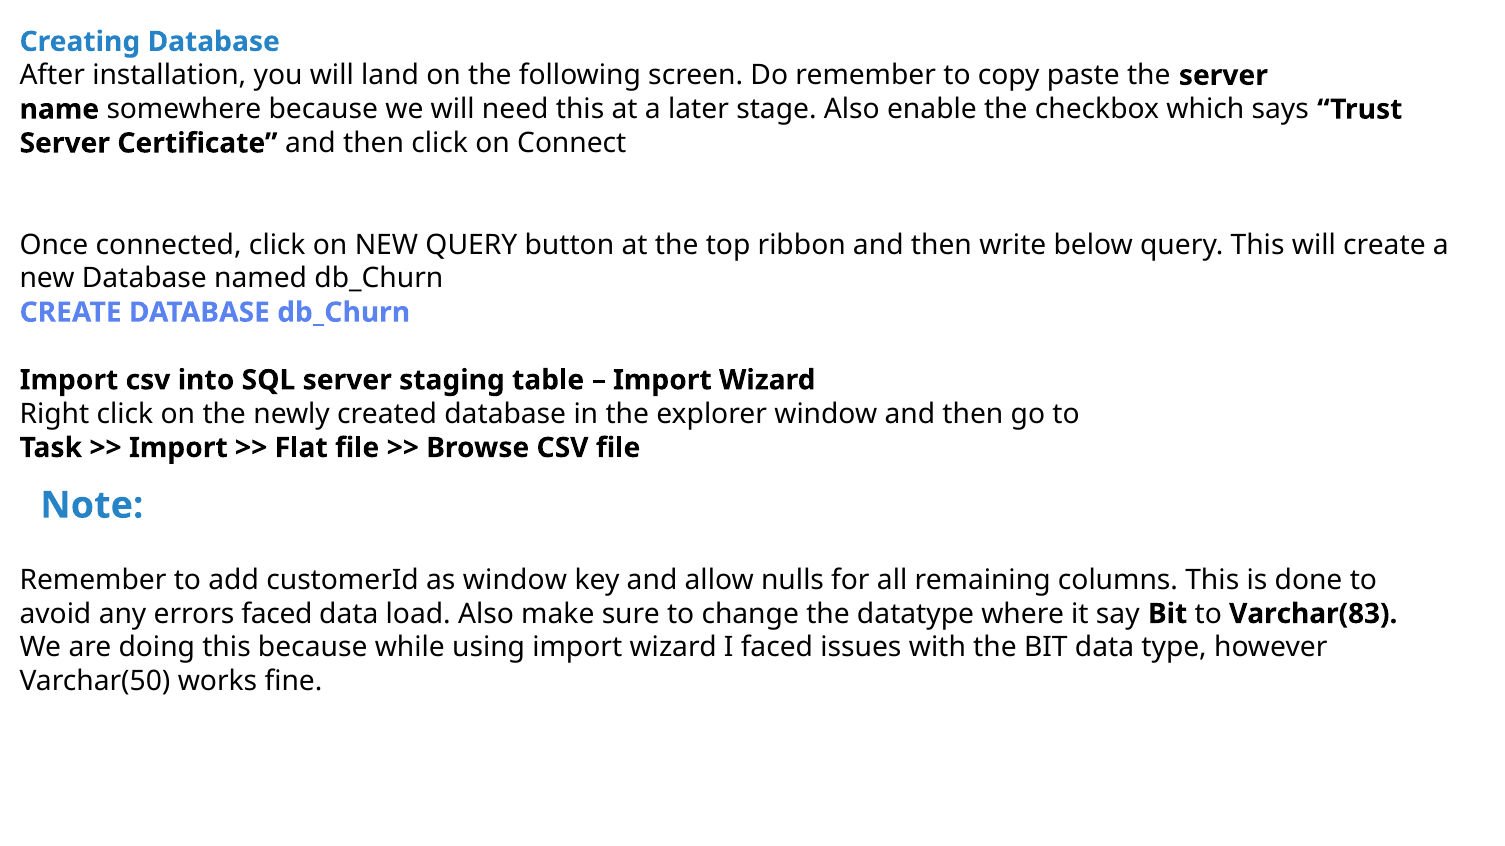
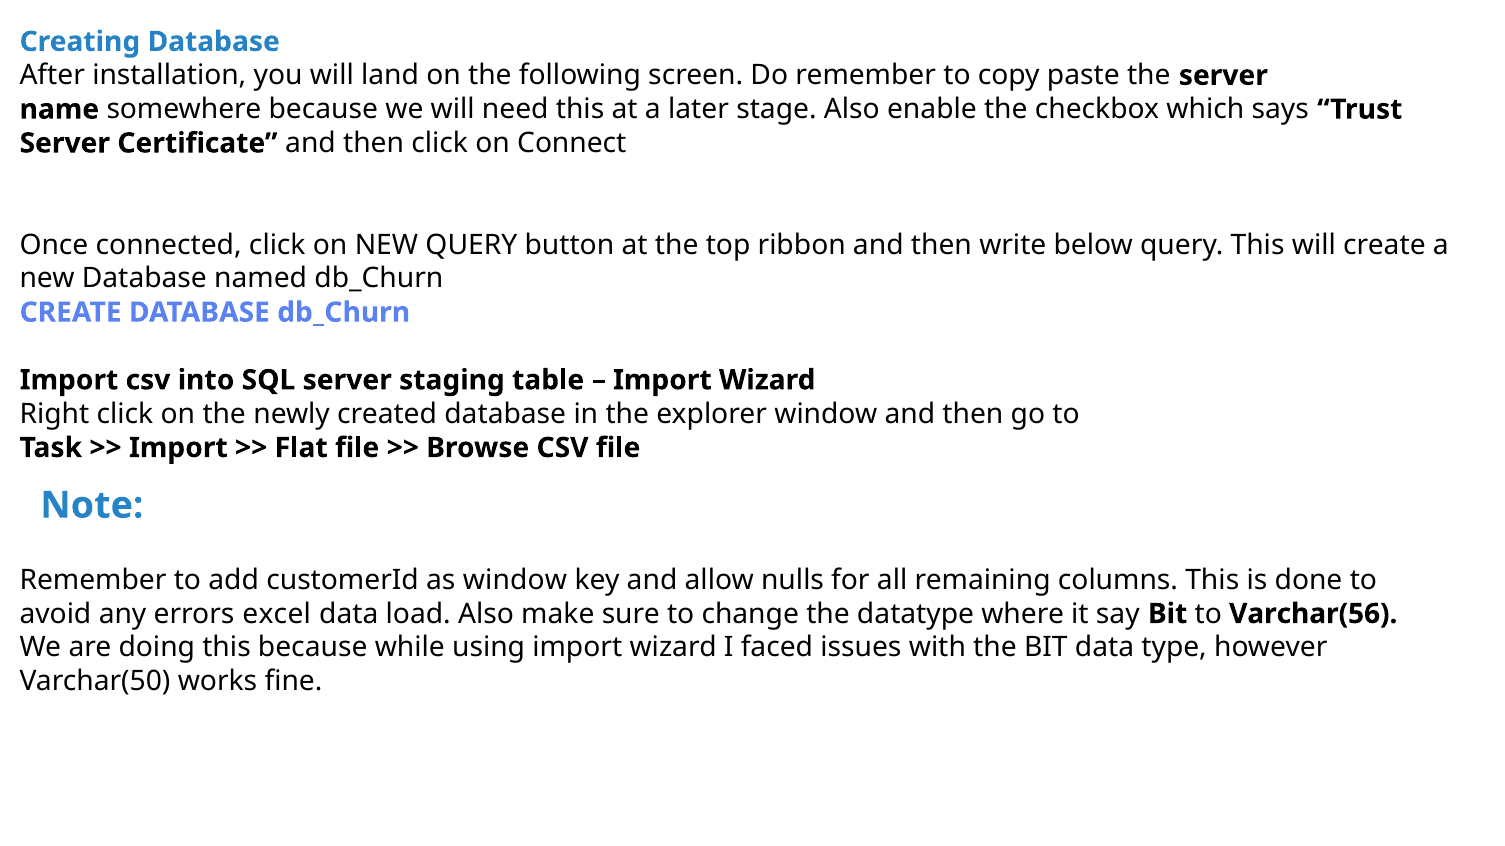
errors faced: faced -> excel
Varchar(83: Varchar(83 -> Varchar(56
